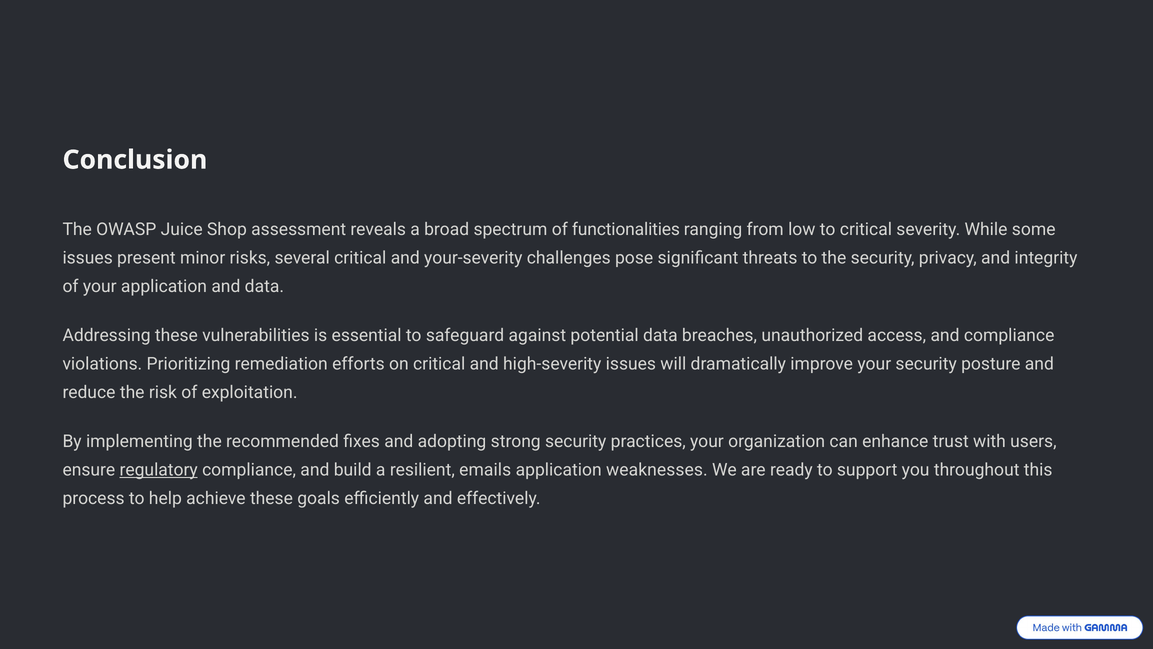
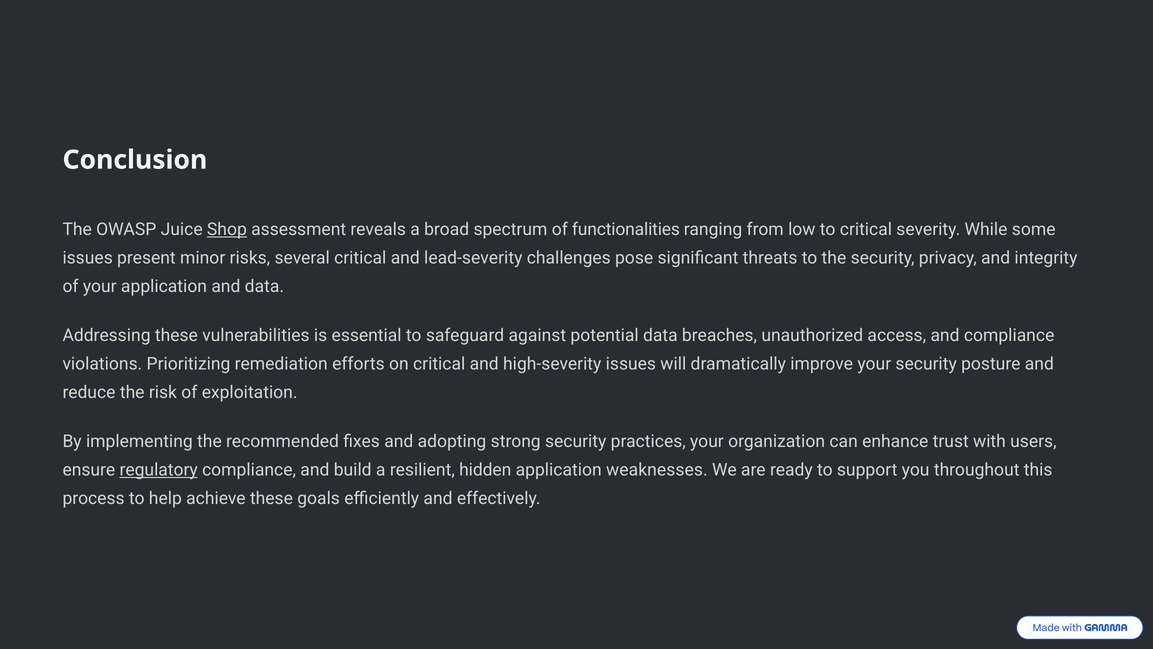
Shop underline: none -> present
your-severity: your-severity -> lead-severity
emails: emails -> hidden
